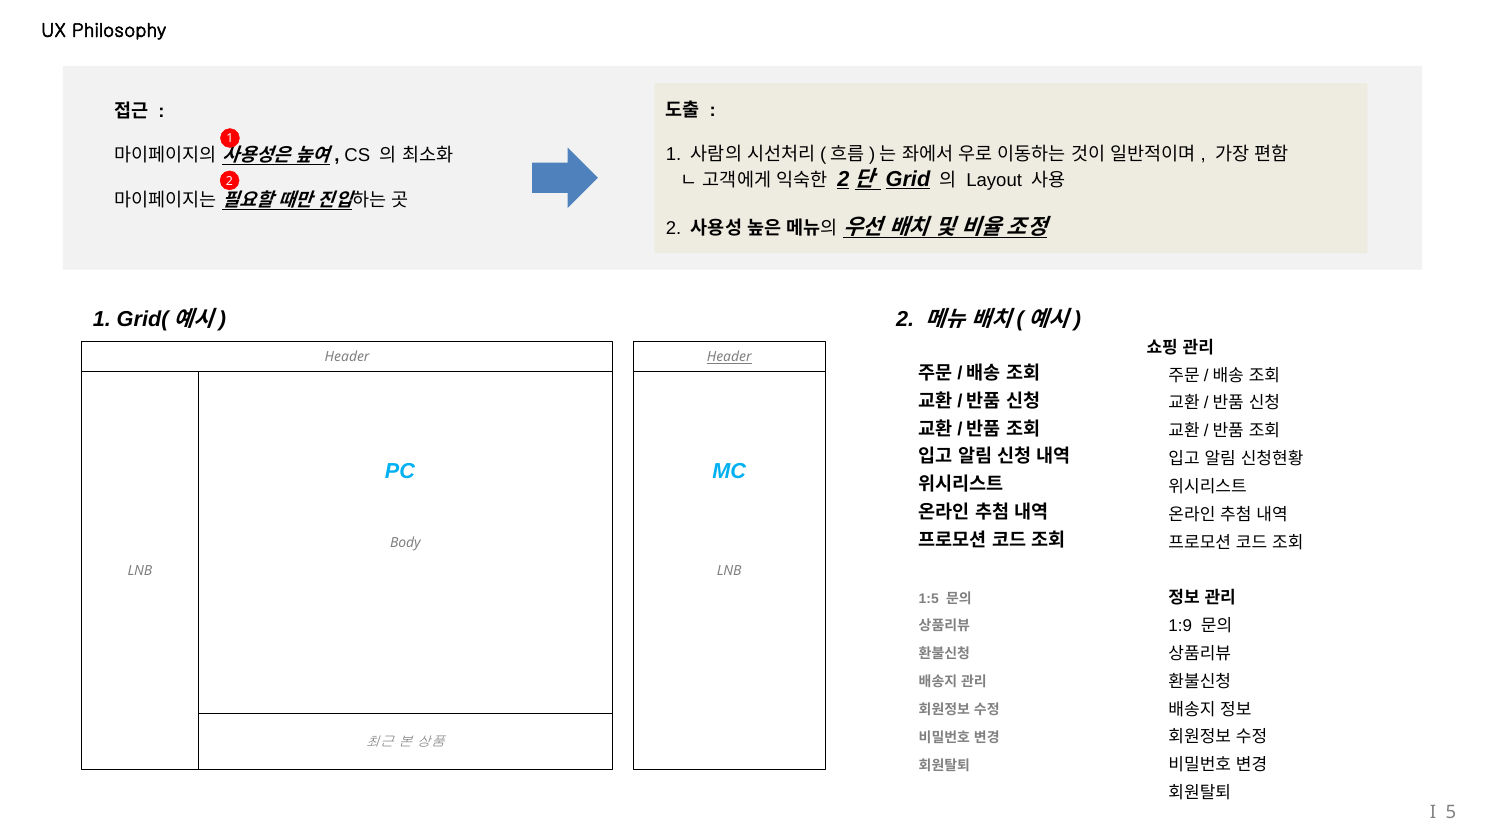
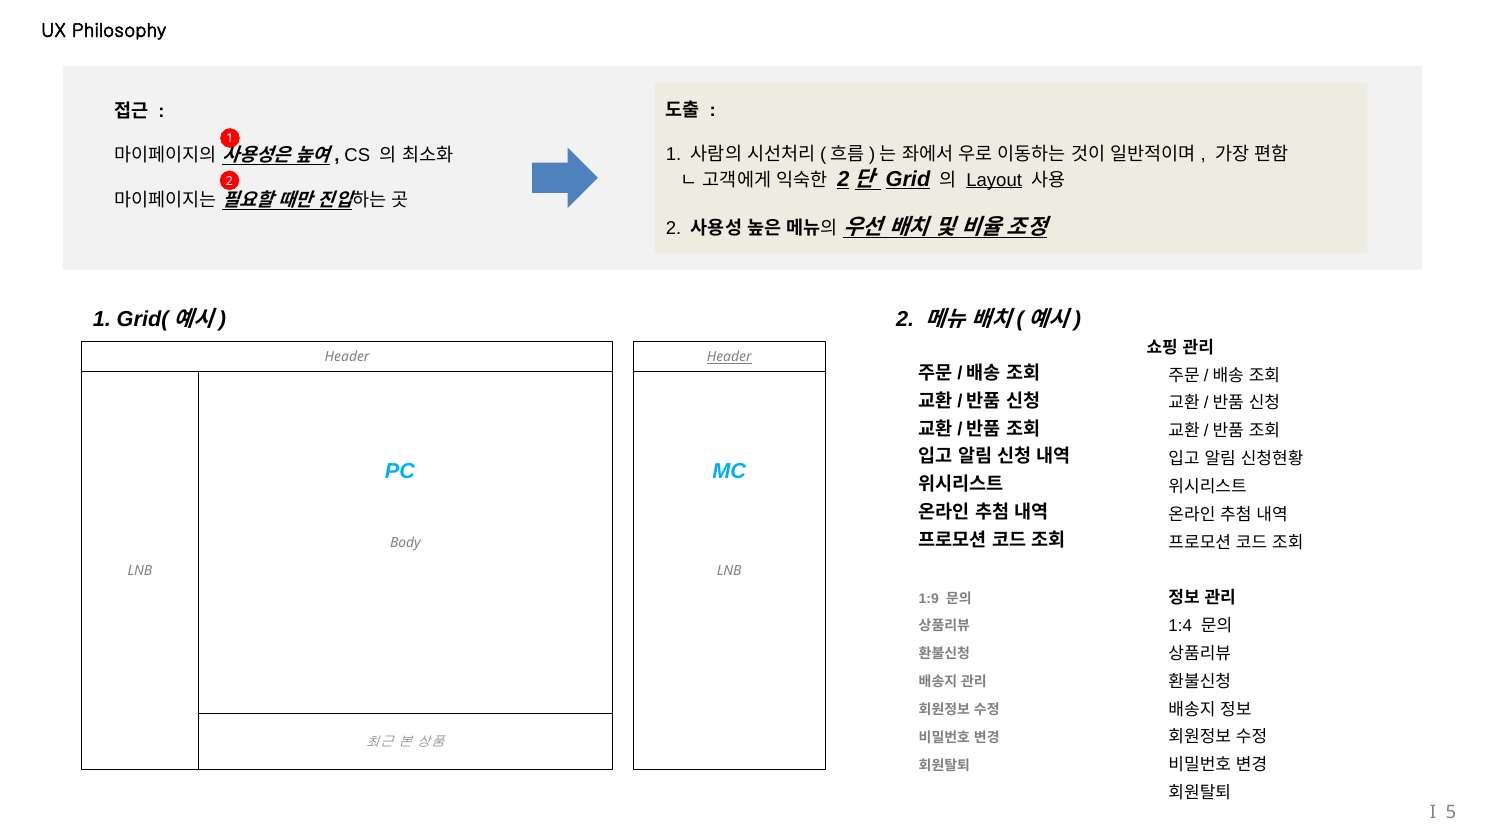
Layout underline: none -> present
1:5: 1:5 -> 1:9
1:9: 1:9 -> 1:4
